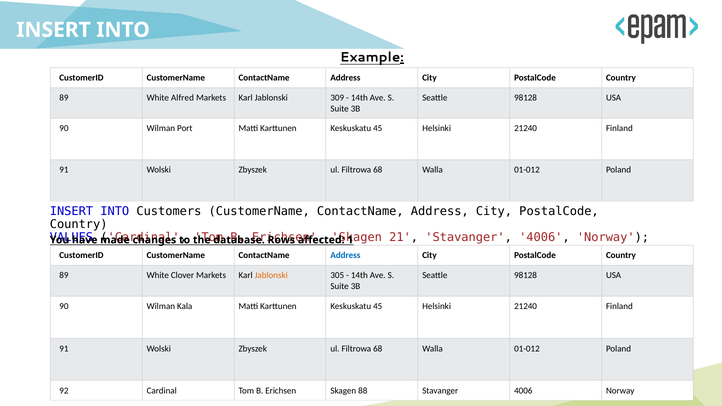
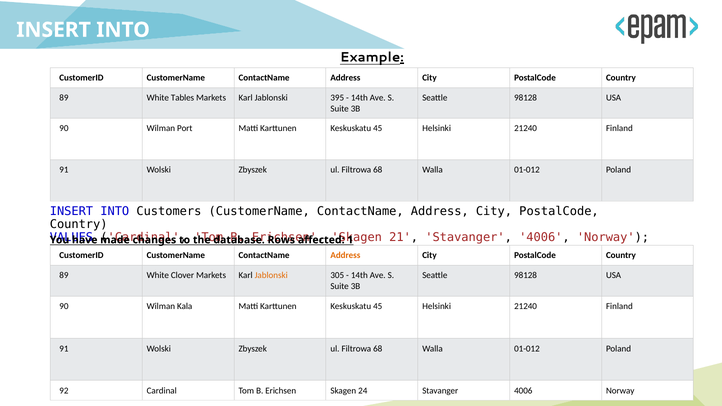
Alfred: Alfred -> Tables
309: 309 -> 395
Address at (345, 256) colour: blue -> orange
88: 88 -> 24
